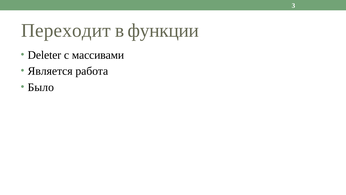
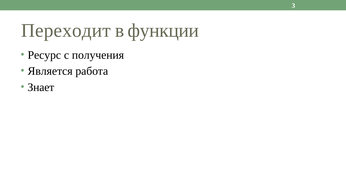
Deleter: Deleter -> Ресурс
массивами: массивами -> получения
Было: Было -> Знает
